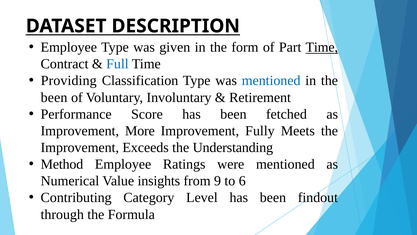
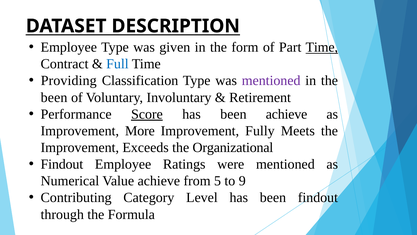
mentioned at (271, 81) colour: blue -> purple
Score underline: none -> present
been fetched: fetched -> achieve
Understanding: Understanding -> Organizational
Method at (62, 164): Method -> Findout
Value insights: insights -> achieve
9: 9 -> 5
6: 6 -> 9
